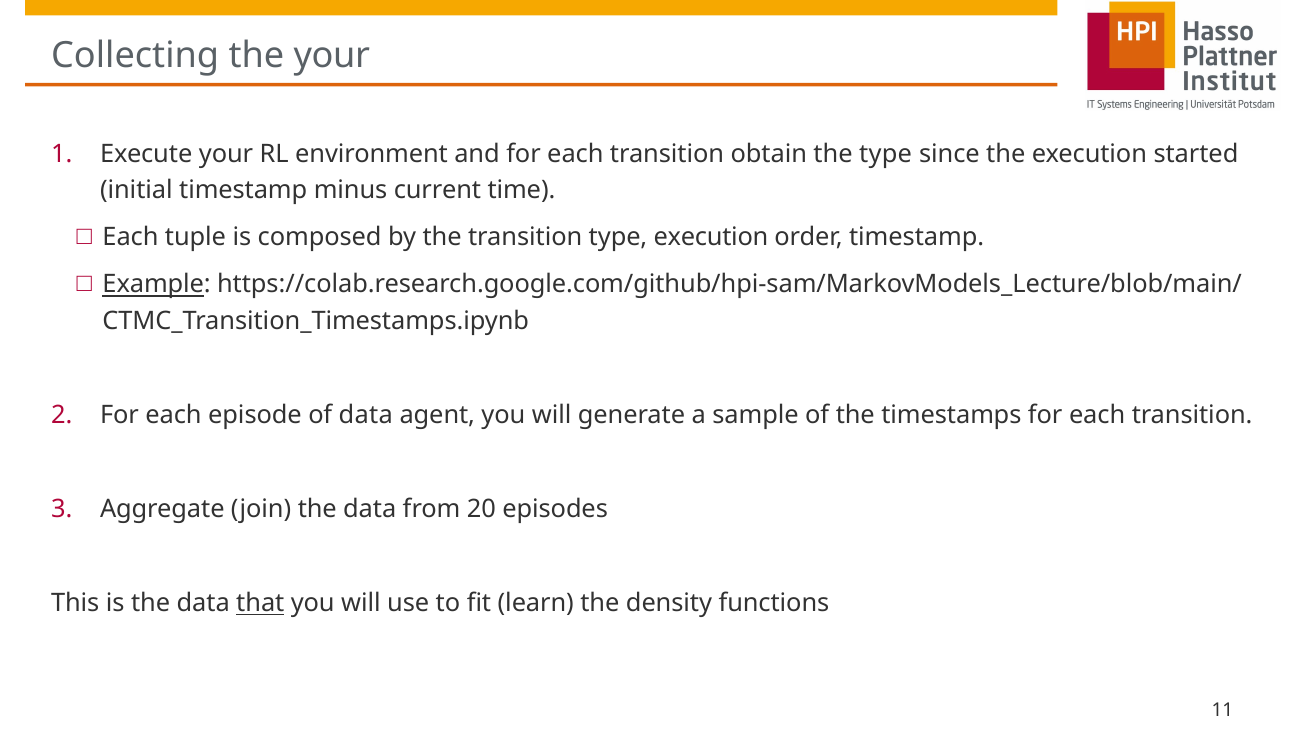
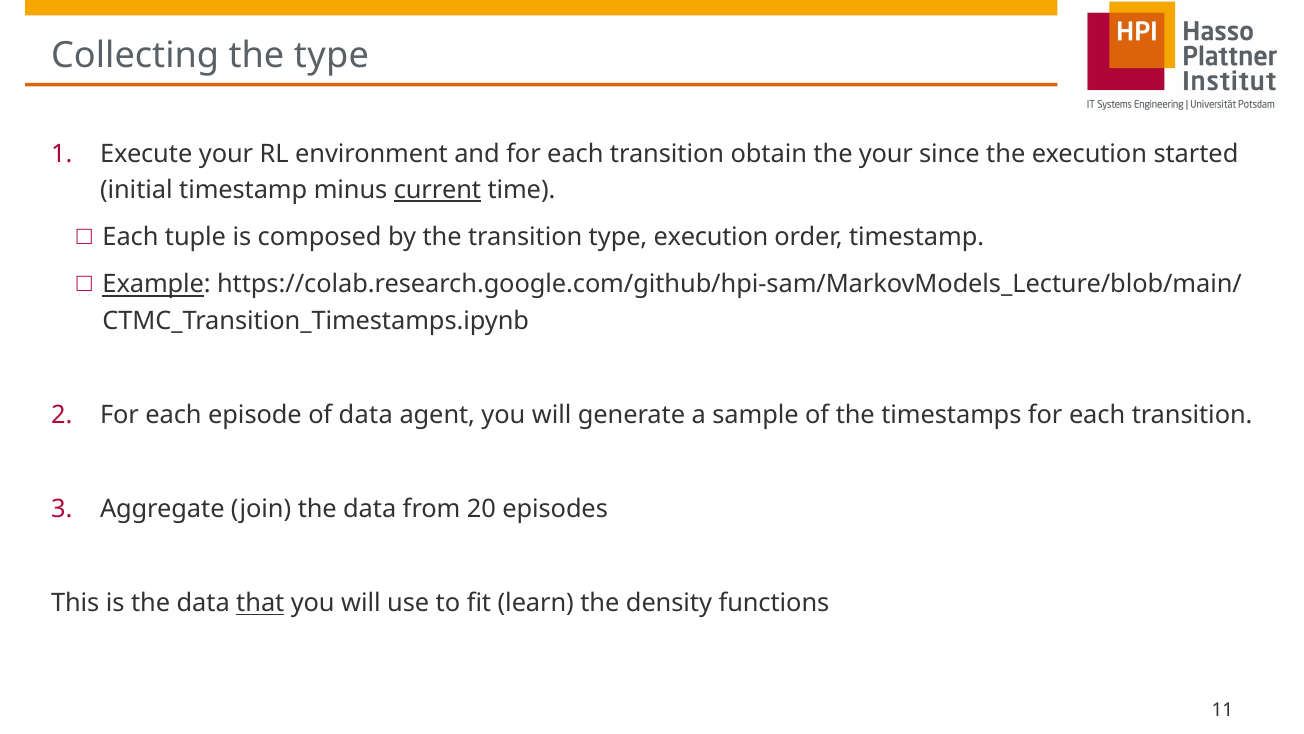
the your: your -> type
the type: type -> your
current underline: none -> present
